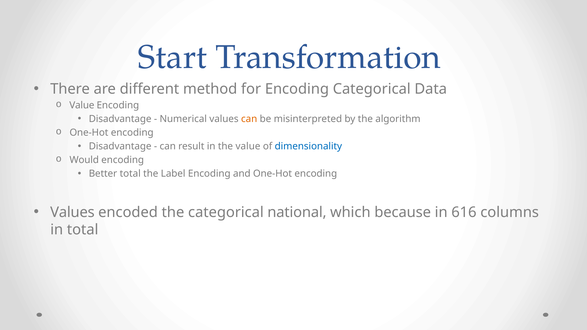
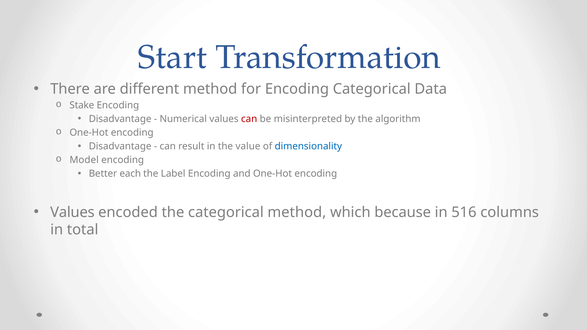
Value at (82, 105): Value -> Stake
can at (249, 119) colour: orange -> red
Would: Would -> Model
Better total: total -> each
categorical national: national -> method
616: 616 -> 516
